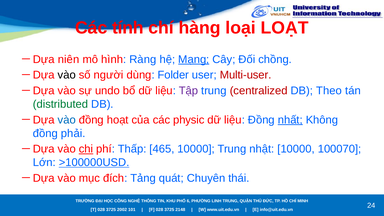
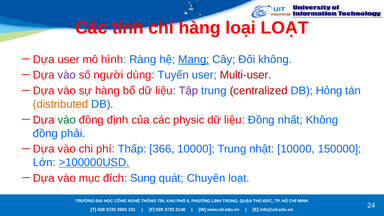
Dựa niên: niên -> user
Đối chồng: chồng -> không
vào at (67, 75) colour: black -> purple
Folder: Folder -> Tuyến
sự undo: undo -> hàng
Theo: Theo -> Hỏng
distributed colour: green -> orange
vào at (67, 120) colour: blue -> green
hoạt: hoạt -> định
nhất underline: present -> none
chi underline: present -> none
465: 465 -> 366
100070: 100070 -> 150000
Tảng: Tảng -> Sung
Chuyên thái: thái -> loạt
